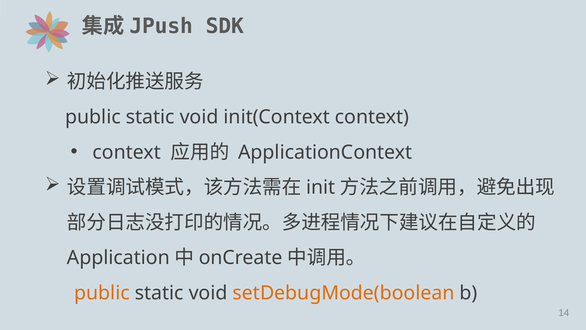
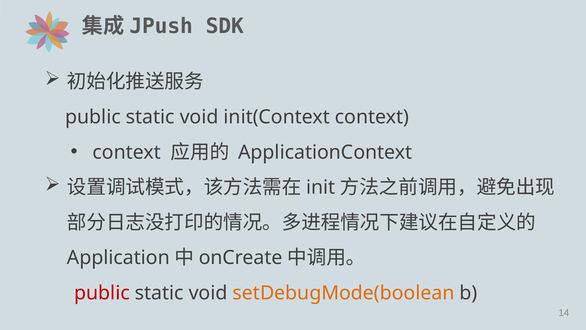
public at (102, 293) colour: orange -> red
